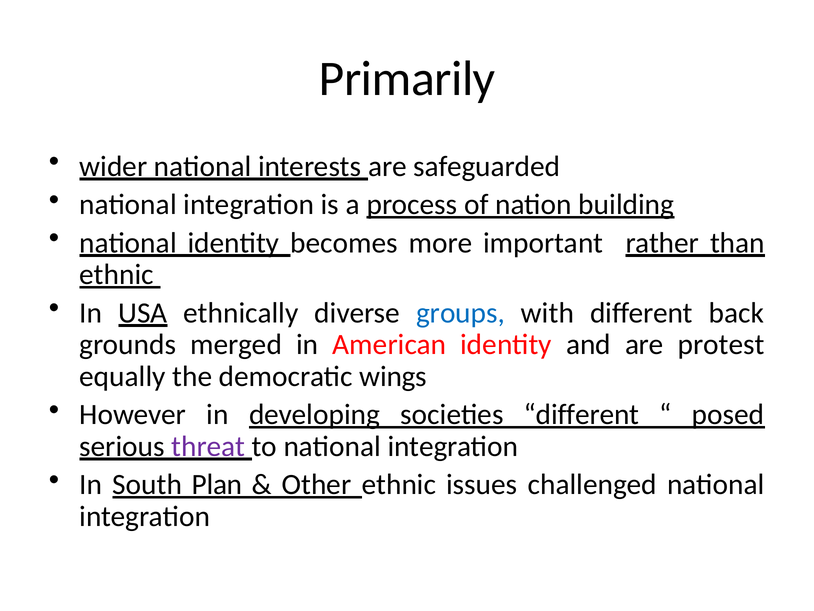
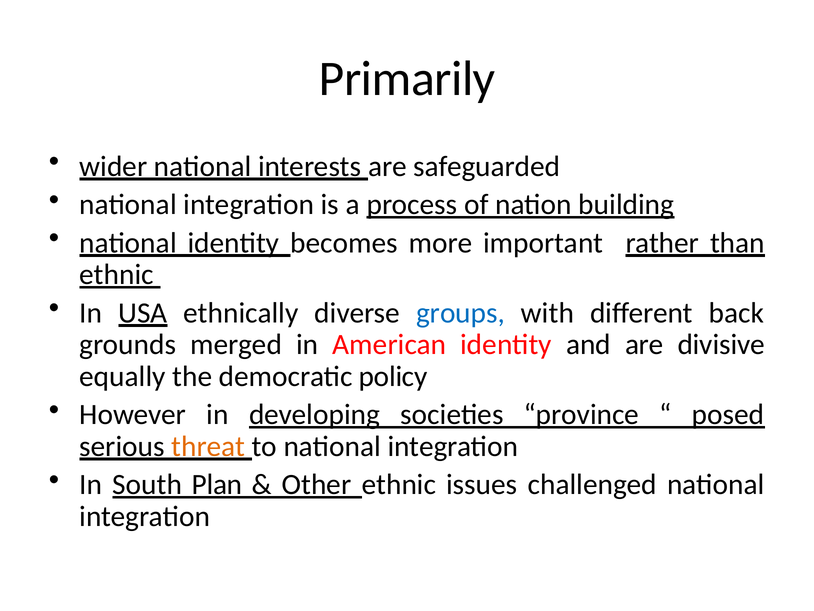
protest: protest -> divisive
wings: wings -> policy
societies different: different -> province
threat colour: purple -> orange
